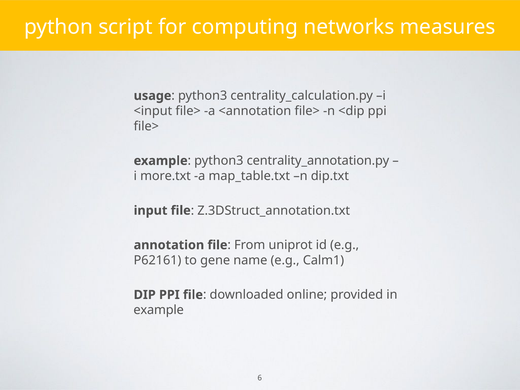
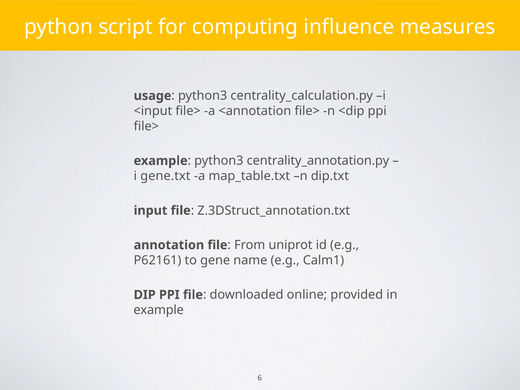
networks: networks -> influence
more.txt: more.txt -> gene.txt
